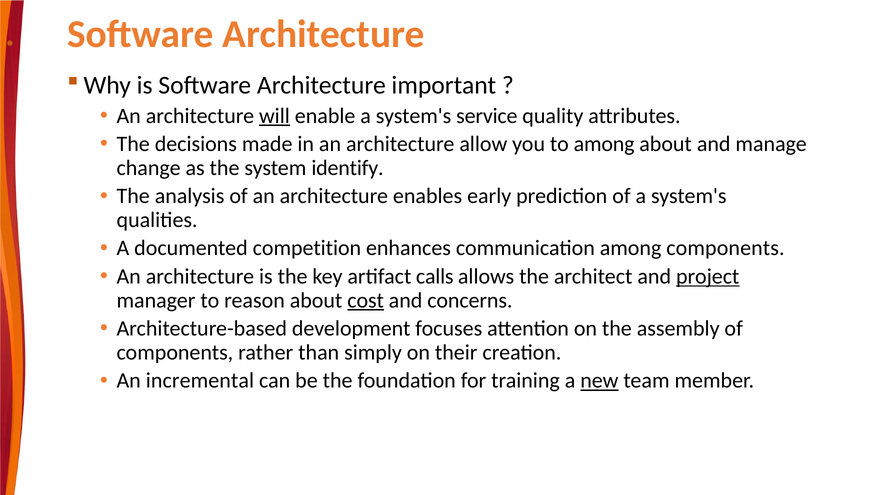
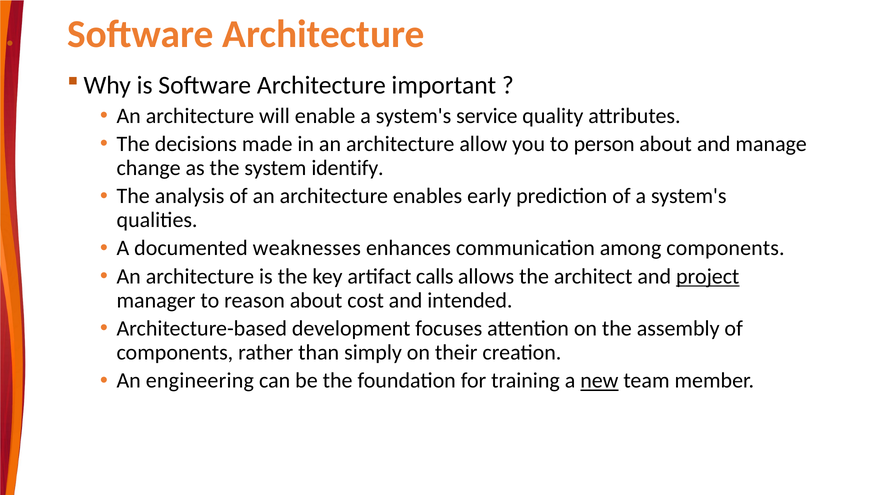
will underline: present -> none
to among: among -> person
competition: competition -> weaknesses
cost underline: present -> none
concerns: concerns -> intended
incremental: incremental -> engineering
